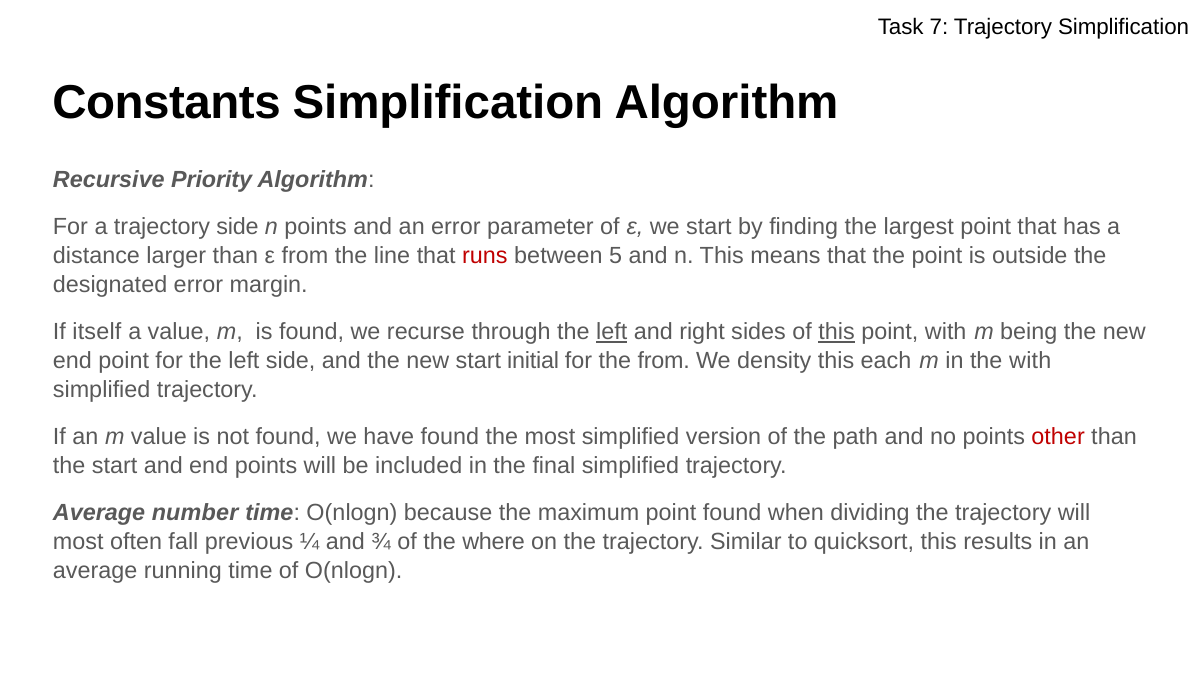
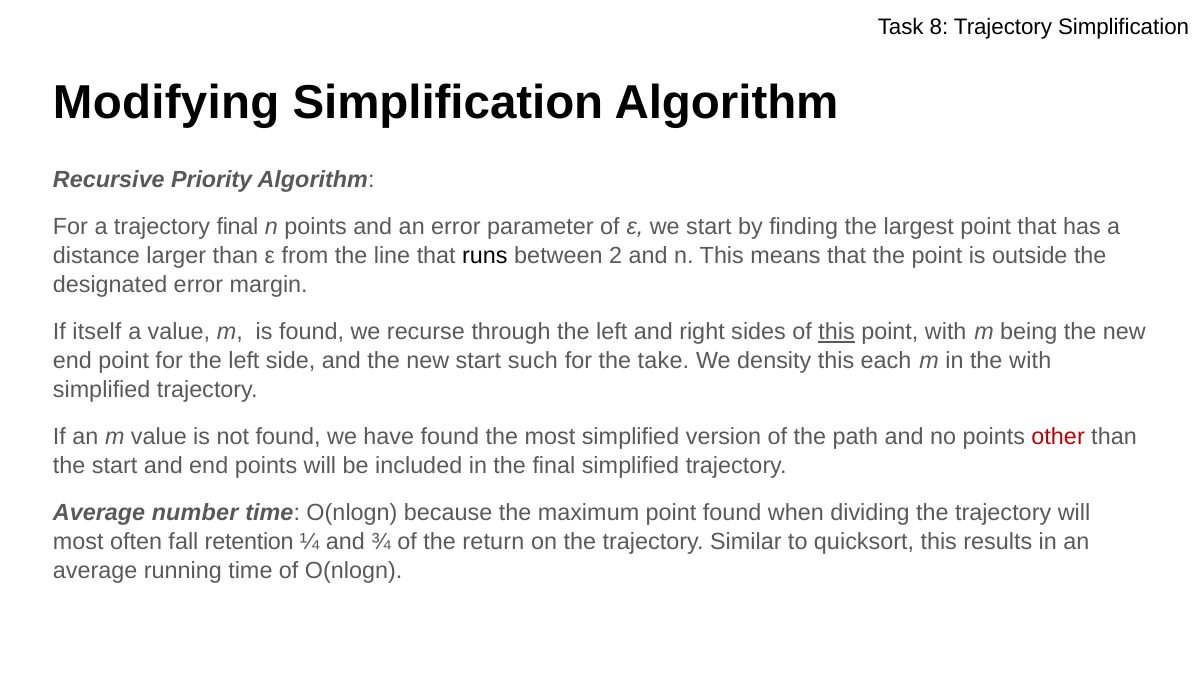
7: 7 -> 8
Constants: Constants -> Modifying
trajectory side: side -> final
runs colour: red -> black
5: 5 -> 2
left at (612, 332) underline: present -> none
initial: initial -> such
the from: from -> take
previous: previous -> retention
where: where -> return
